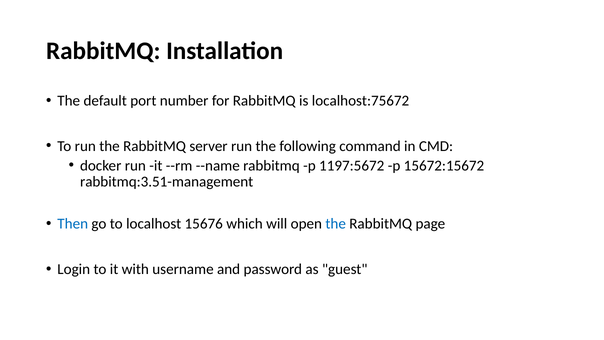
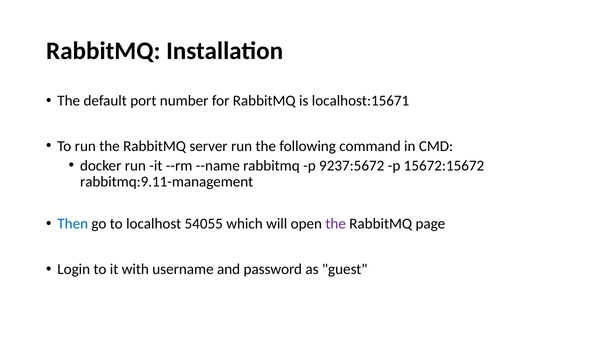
localhost:75672: localhost:75672 -> localhost:15671
1197:5672: 1197:5672 -> 9237:5672
rabbitmq:3.51-management: rabbitmq:3.51-management -> rabbitmq:9.11-management
15676: 15676 -> 54055
the at (336, 224) colour: blue -> purple
